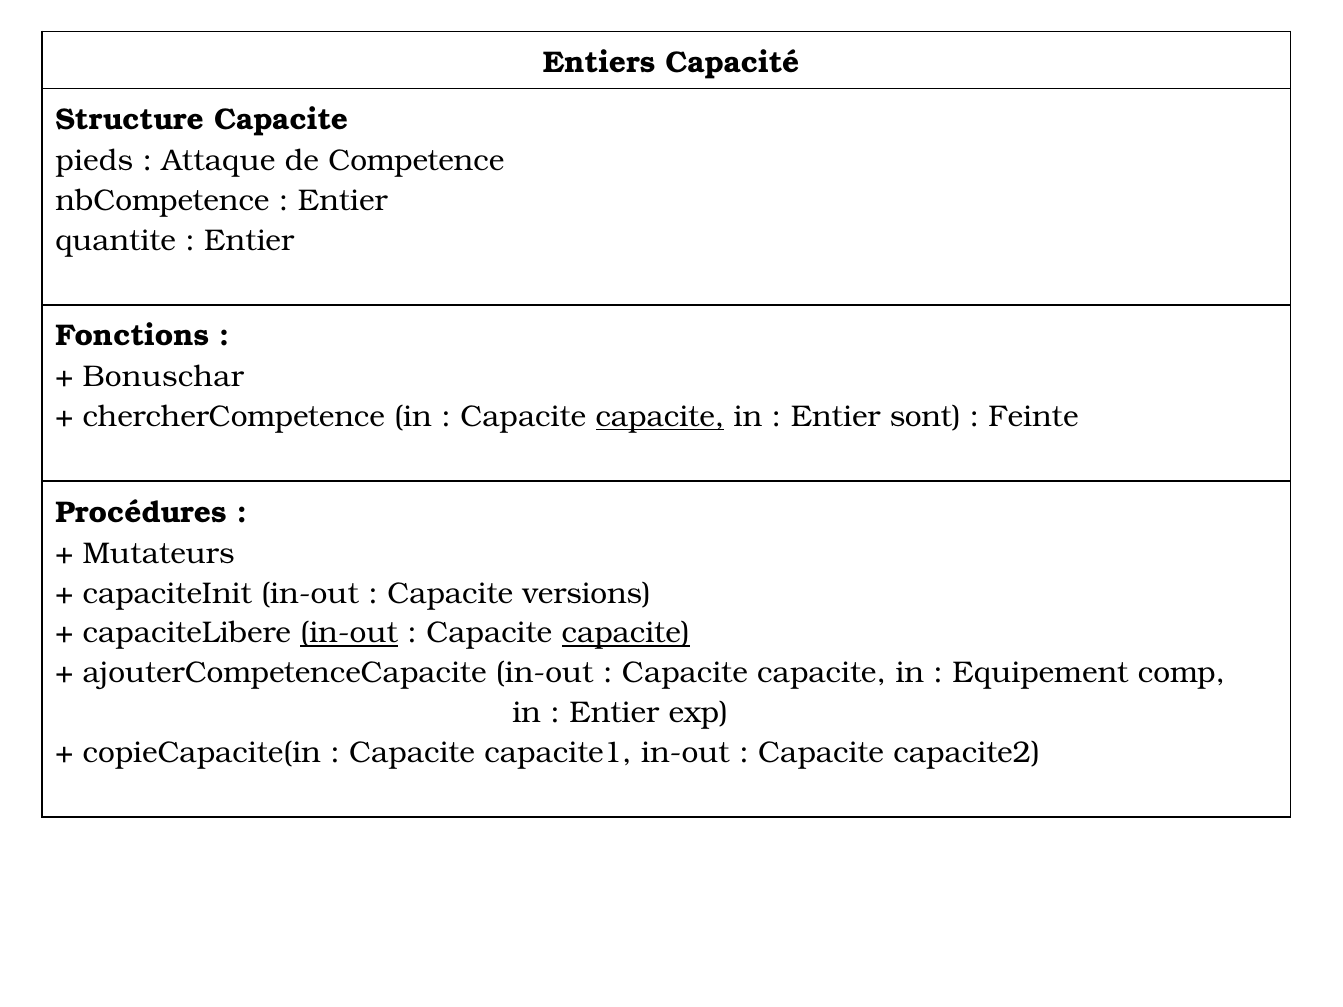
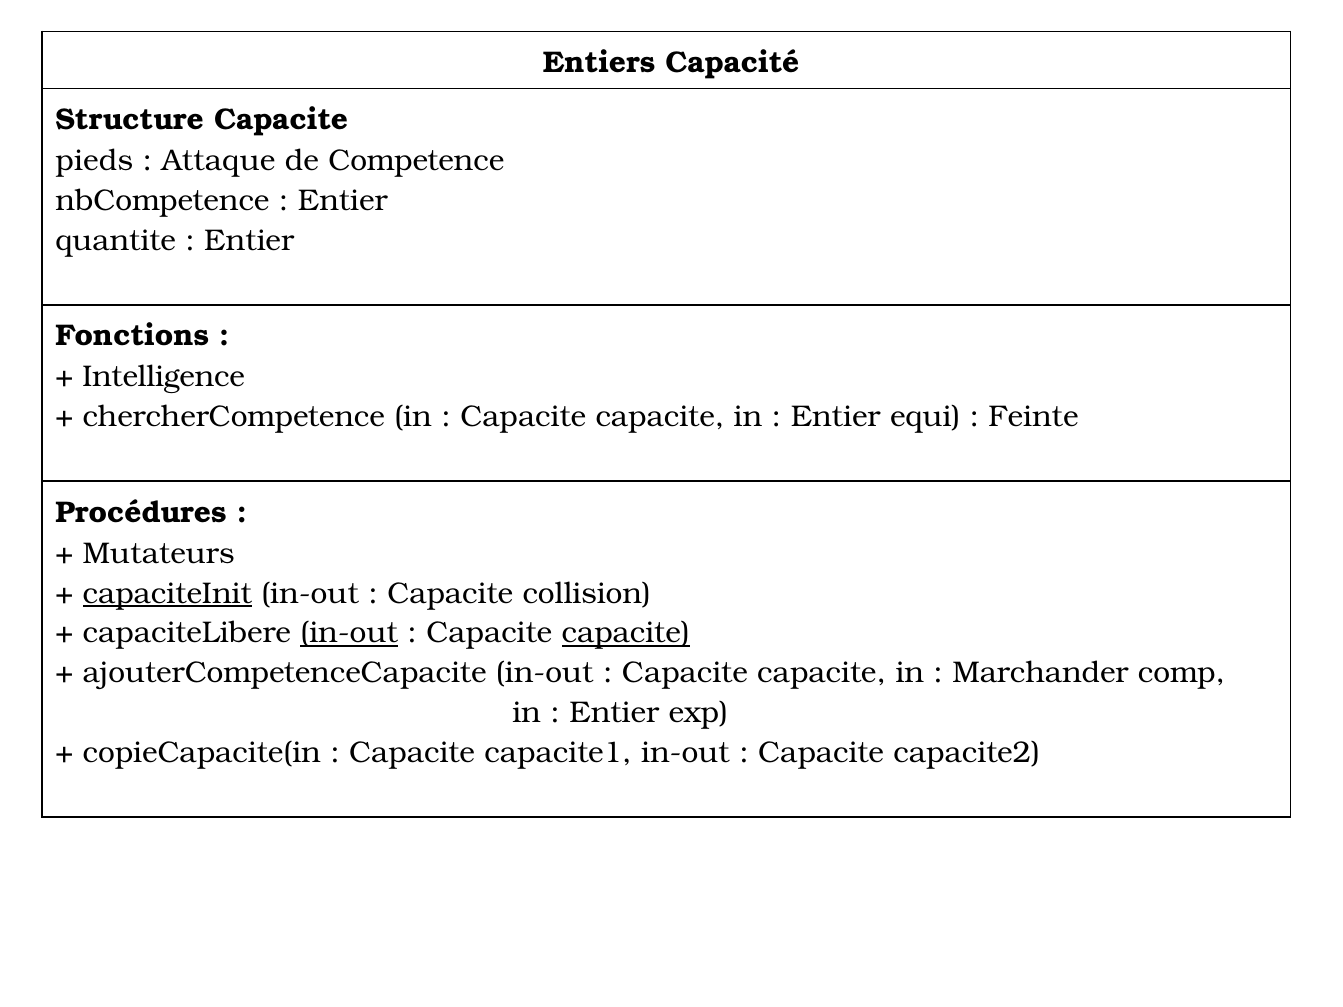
Bonuschar: Bonuschar -> Intelligence
capacite at (660, 417) underline: present -> none
sont: sont -> equi
capaciteInit underline: none -> present
versions: versions -> collision
Equipement: Equipement -> Marchander
